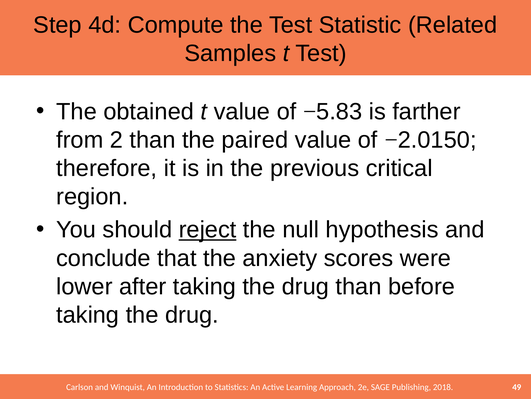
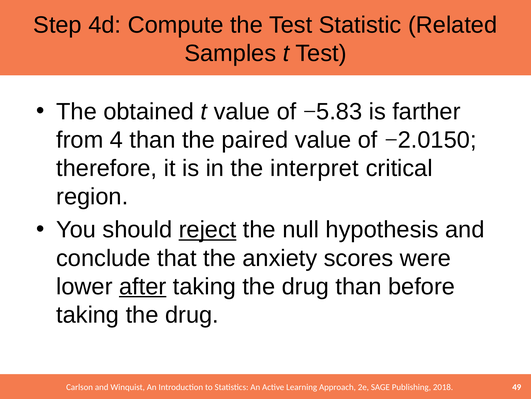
2: 2 -> 4
previous: previous -> interpret
after underline: none -> present
